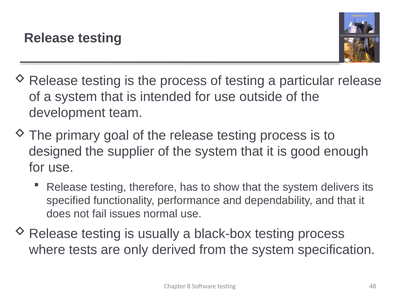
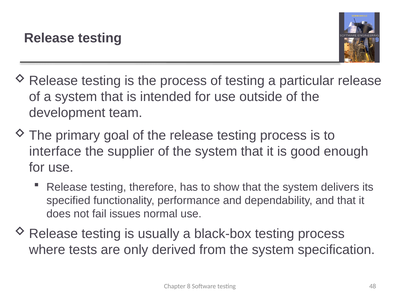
designed: designed -> interface
